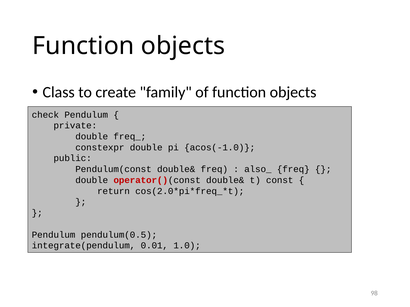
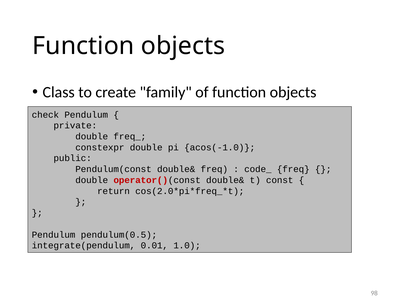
also_: also_ -> code_
